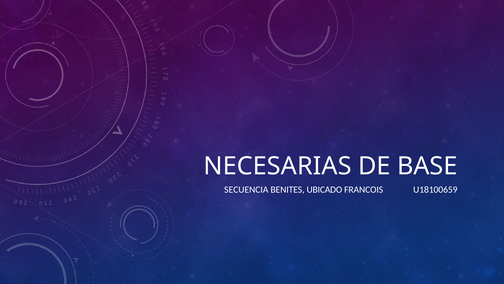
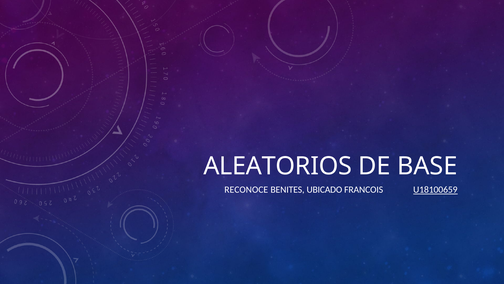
NECESARIAS: NECESARIAS -> ALEATORIOS
SECUENCIA: SECUENCIA -> RECONOCE
U18100659 underline: none -> present
